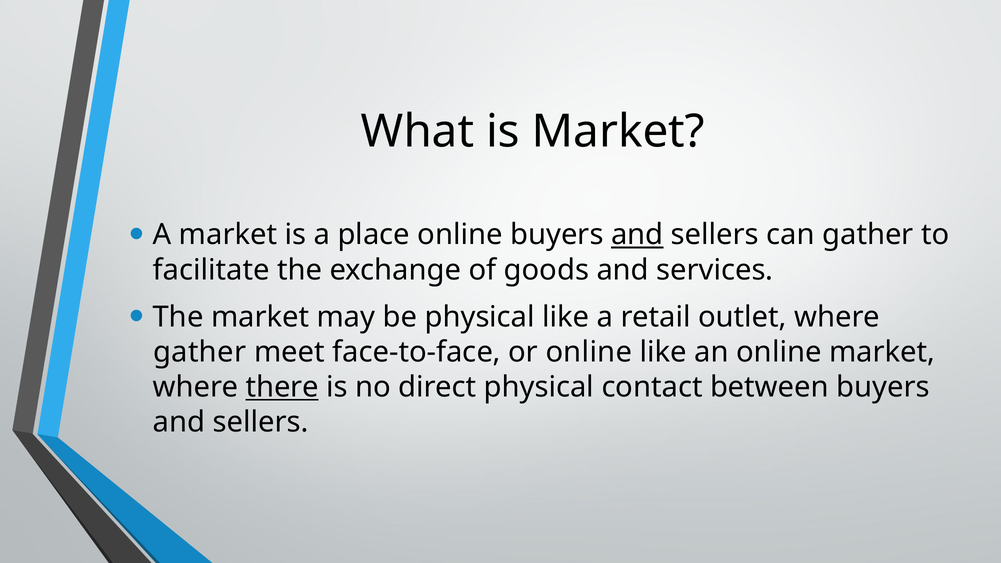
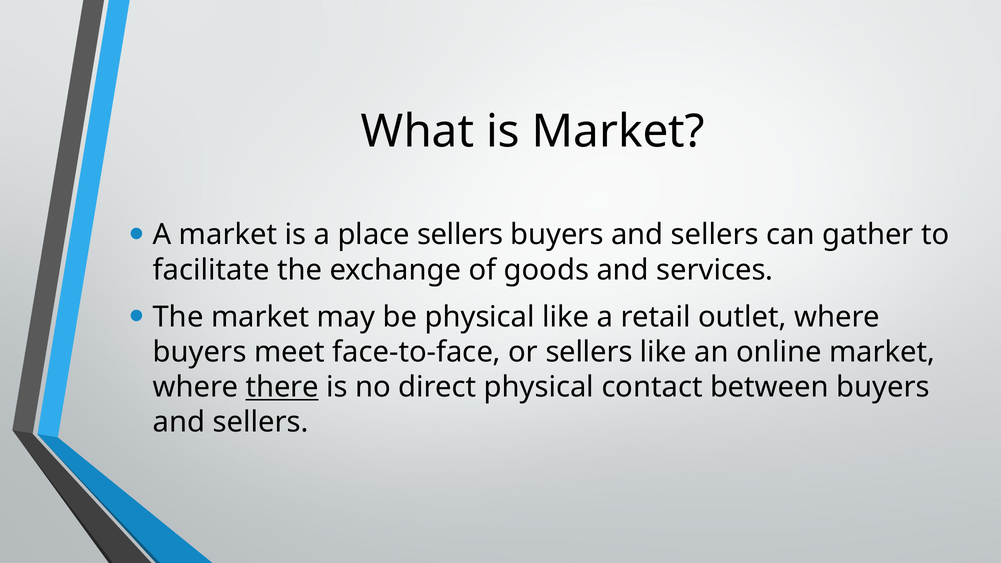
place online: online -> sellers
and at (637, 235) underline: present -> none
gather at (200, 352): gather -> buyers
or online: online -> sellers
